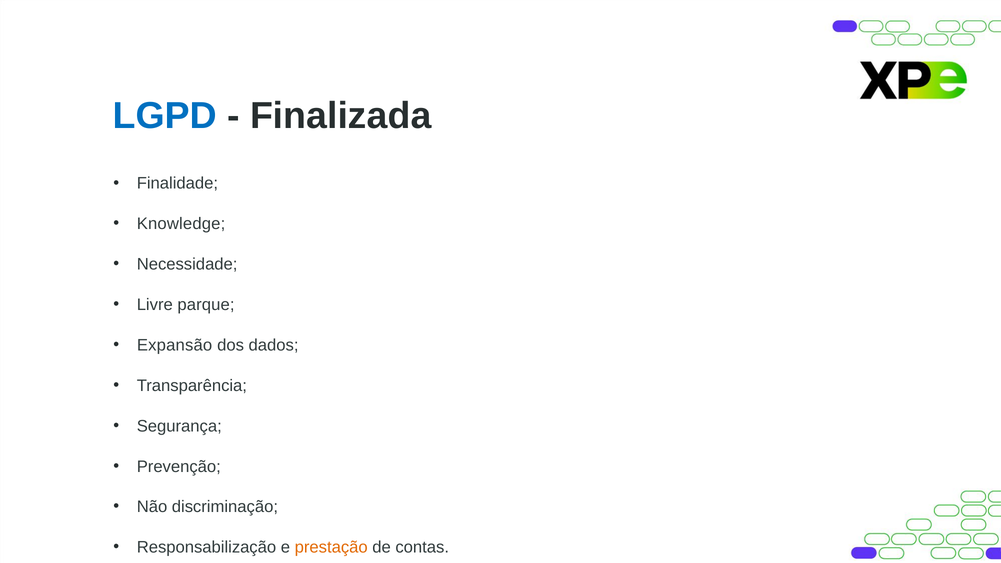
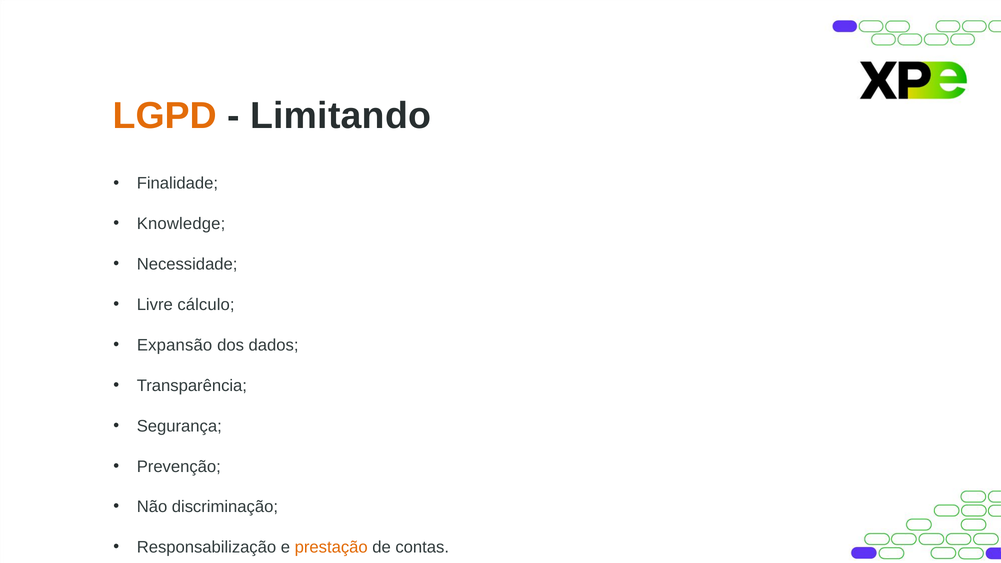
LGPD colour: blue -> orange
Finalizada: Finalizada -> Limitando
parque: parque -> cálculo
